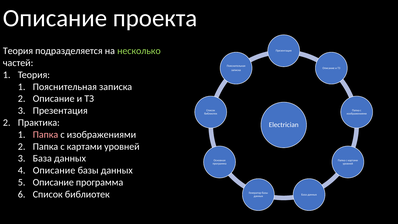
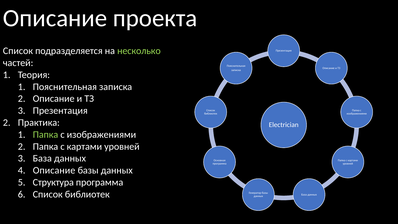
Теория at (18, 51): Теория -> Список
Папка at (45, 134) colour: pink -> light green
Описание at (53, 182): Описание -> Структура
